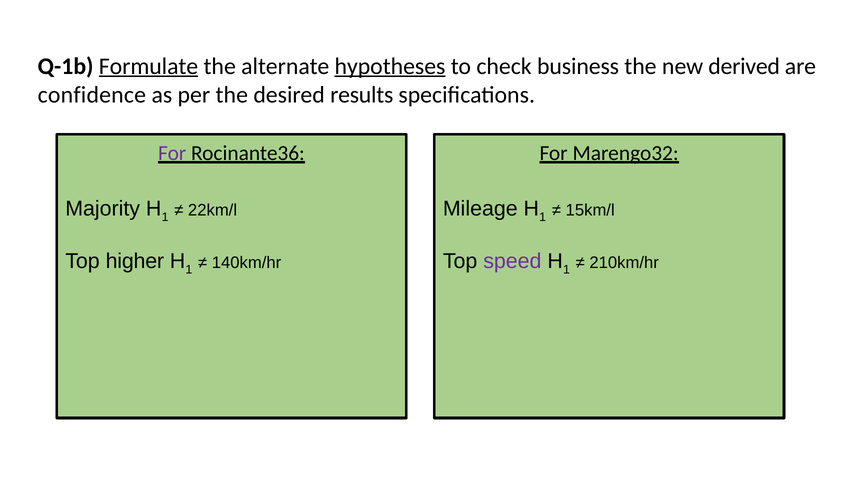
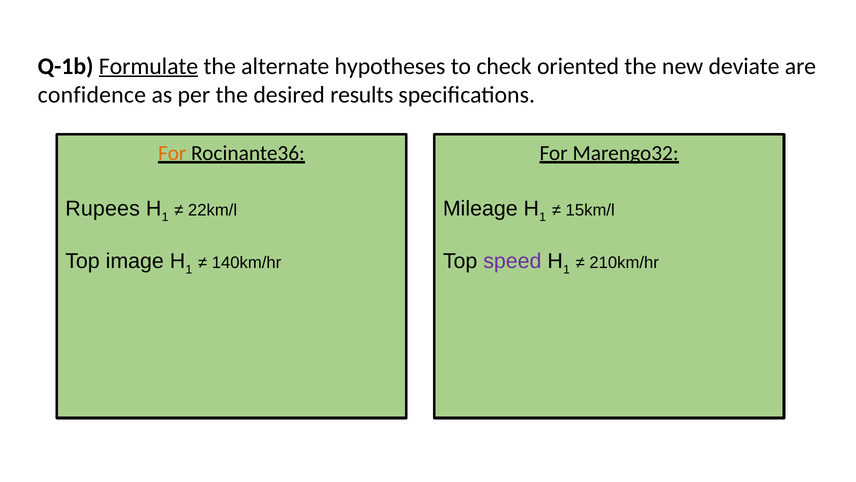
hypotheses underline: present -> none
business: business -> oriented
derived: derived -> deviate
For at (172, 153) colour: purple -> orange
Majority: Majority -> Rupees
higher: higher -> image
